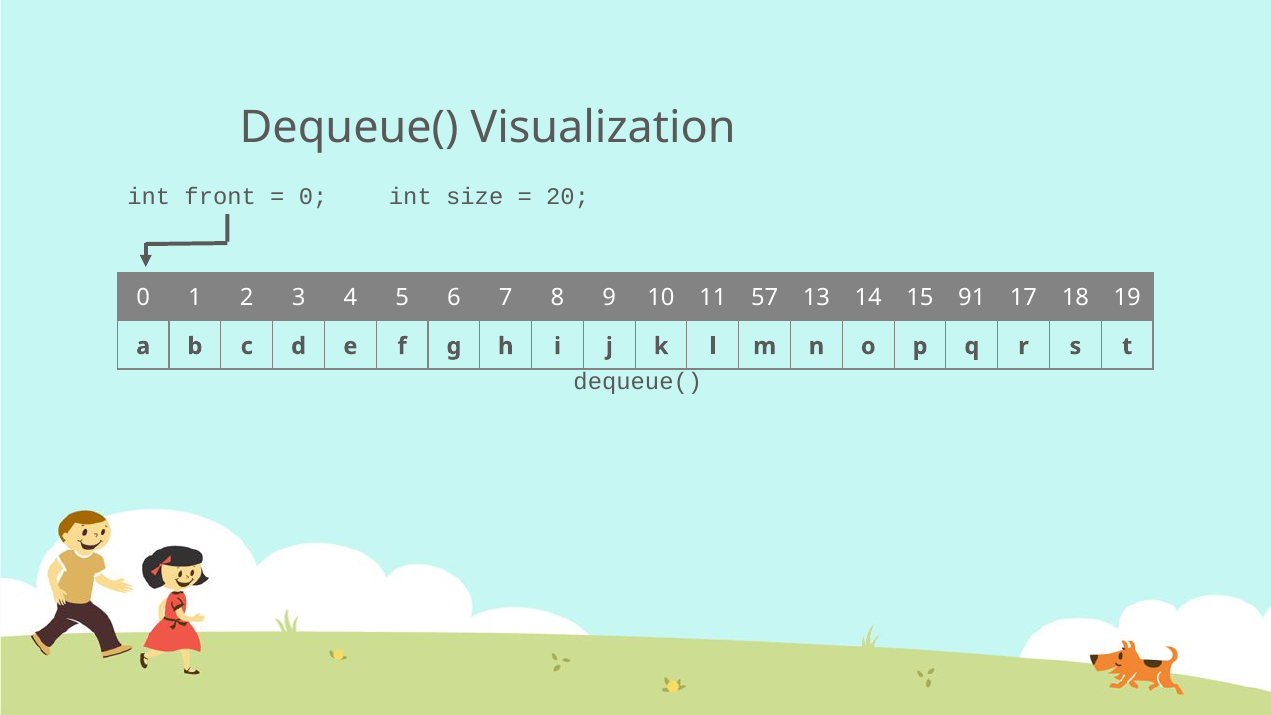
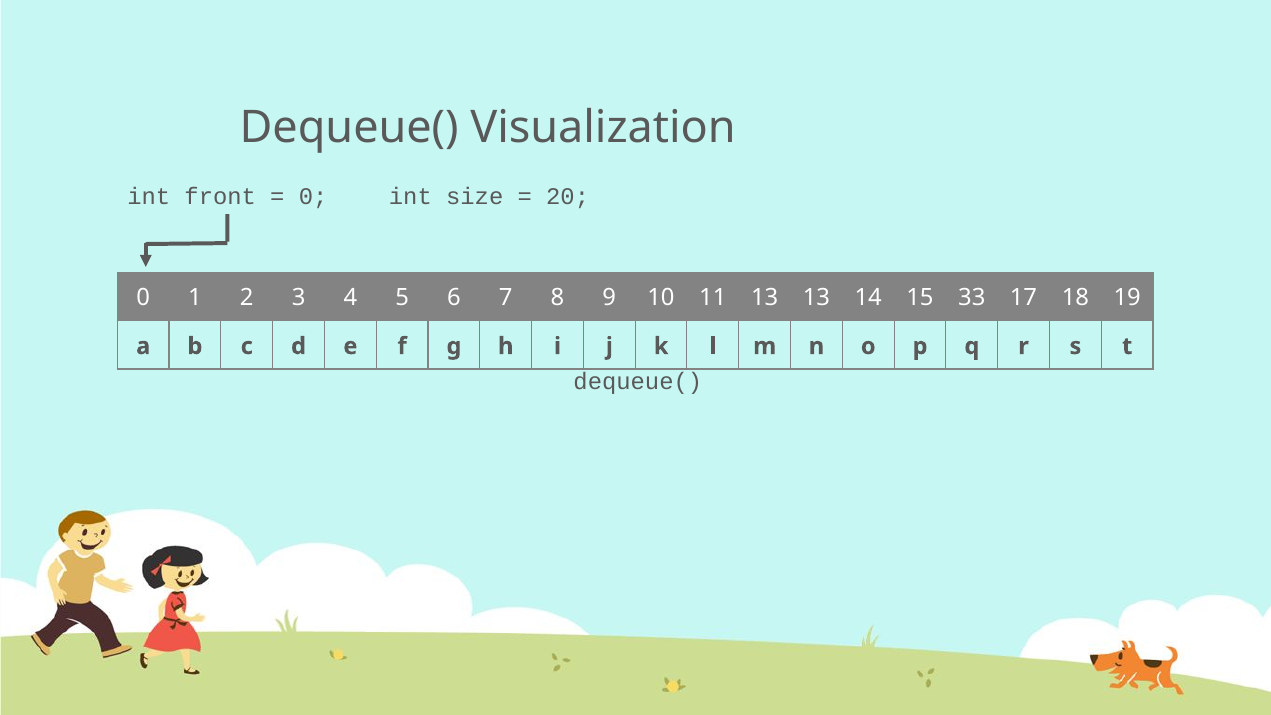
11 57: 57 -> 13
91: 91 -> 33
